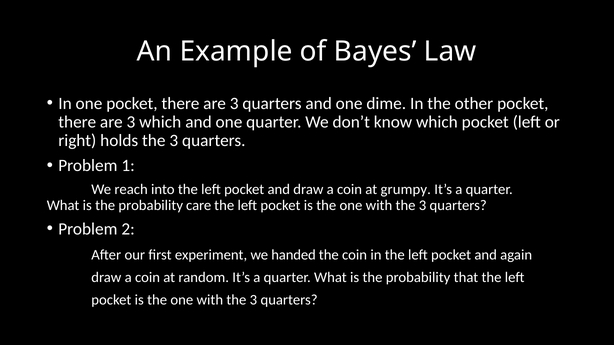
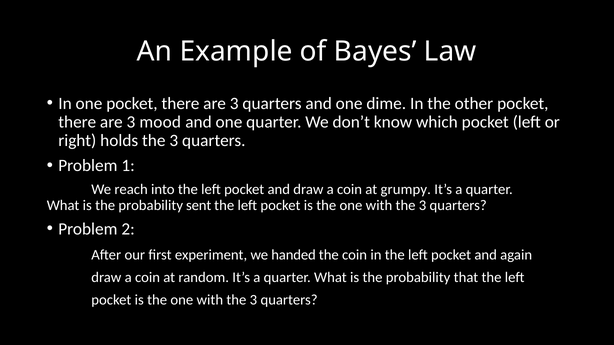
3 which: which -> mood
care: care -> sent
